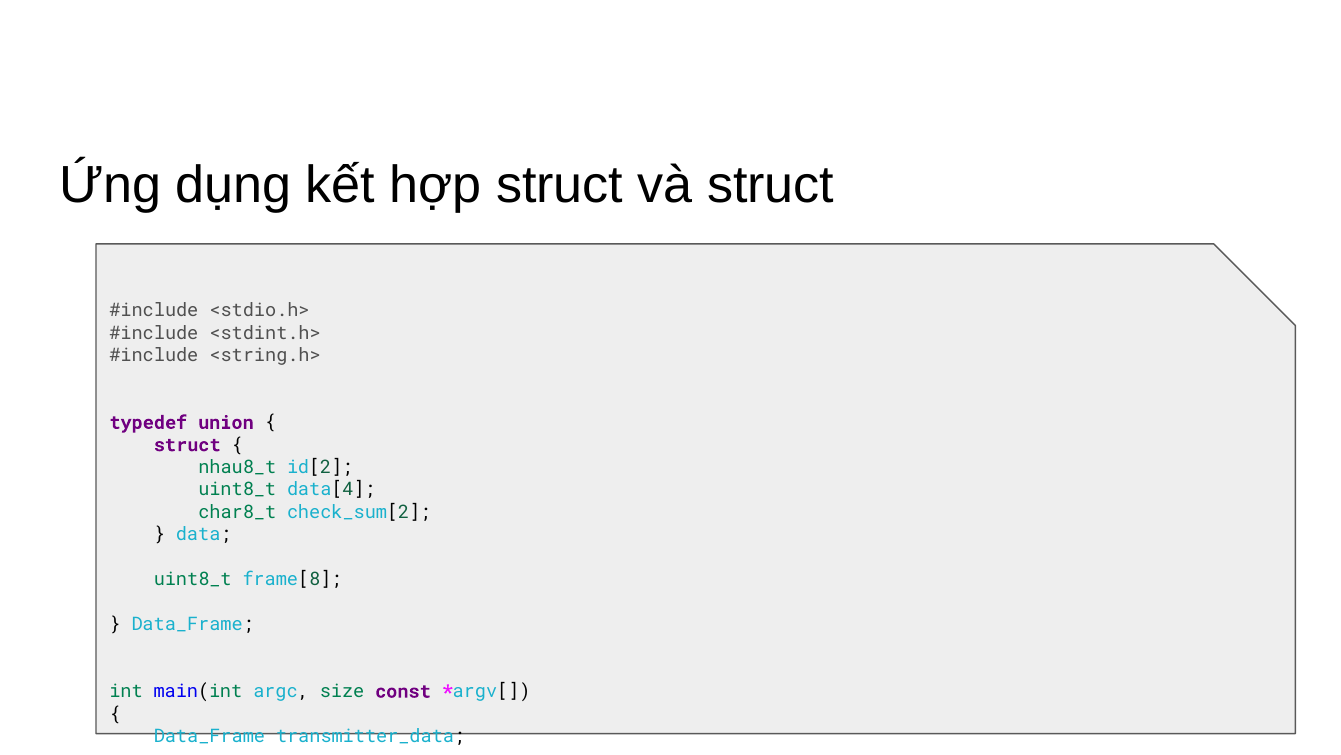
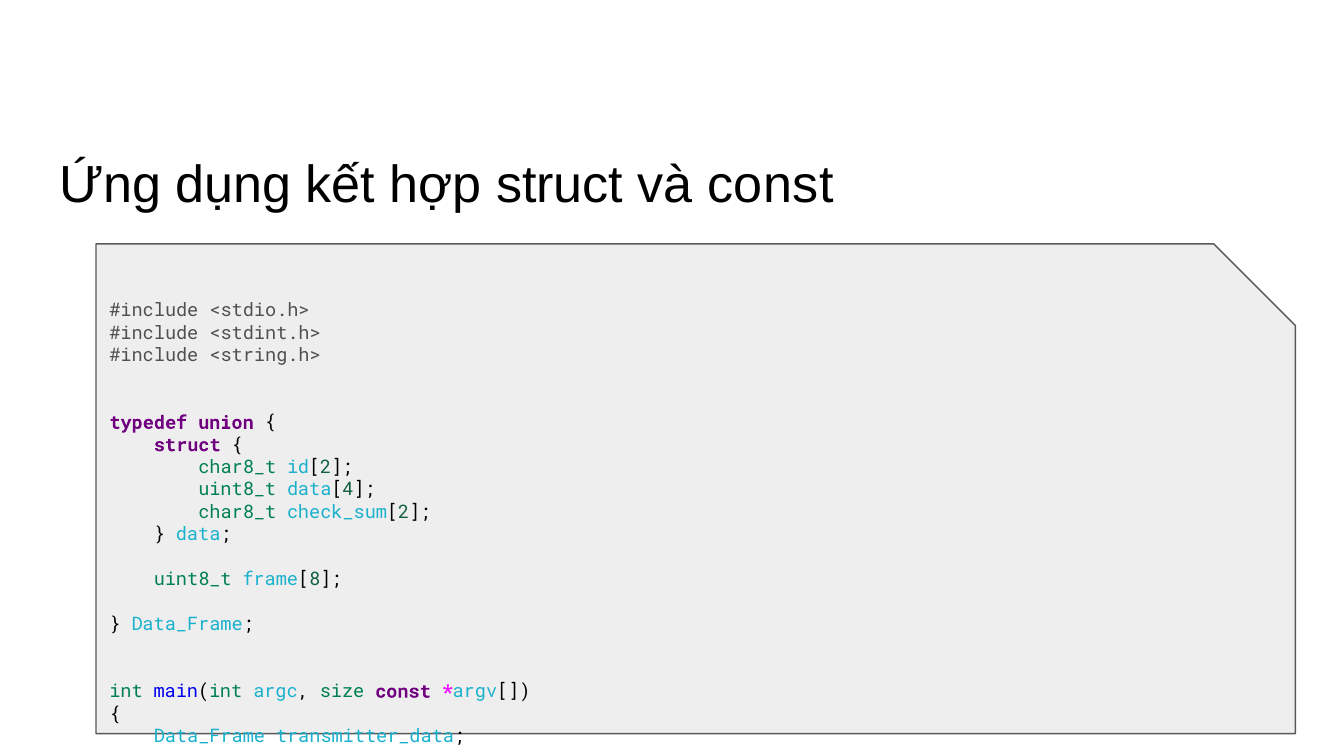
và struct: struct -> const
nhau8_t at (237, 467): nhau8_t -> char8_t
